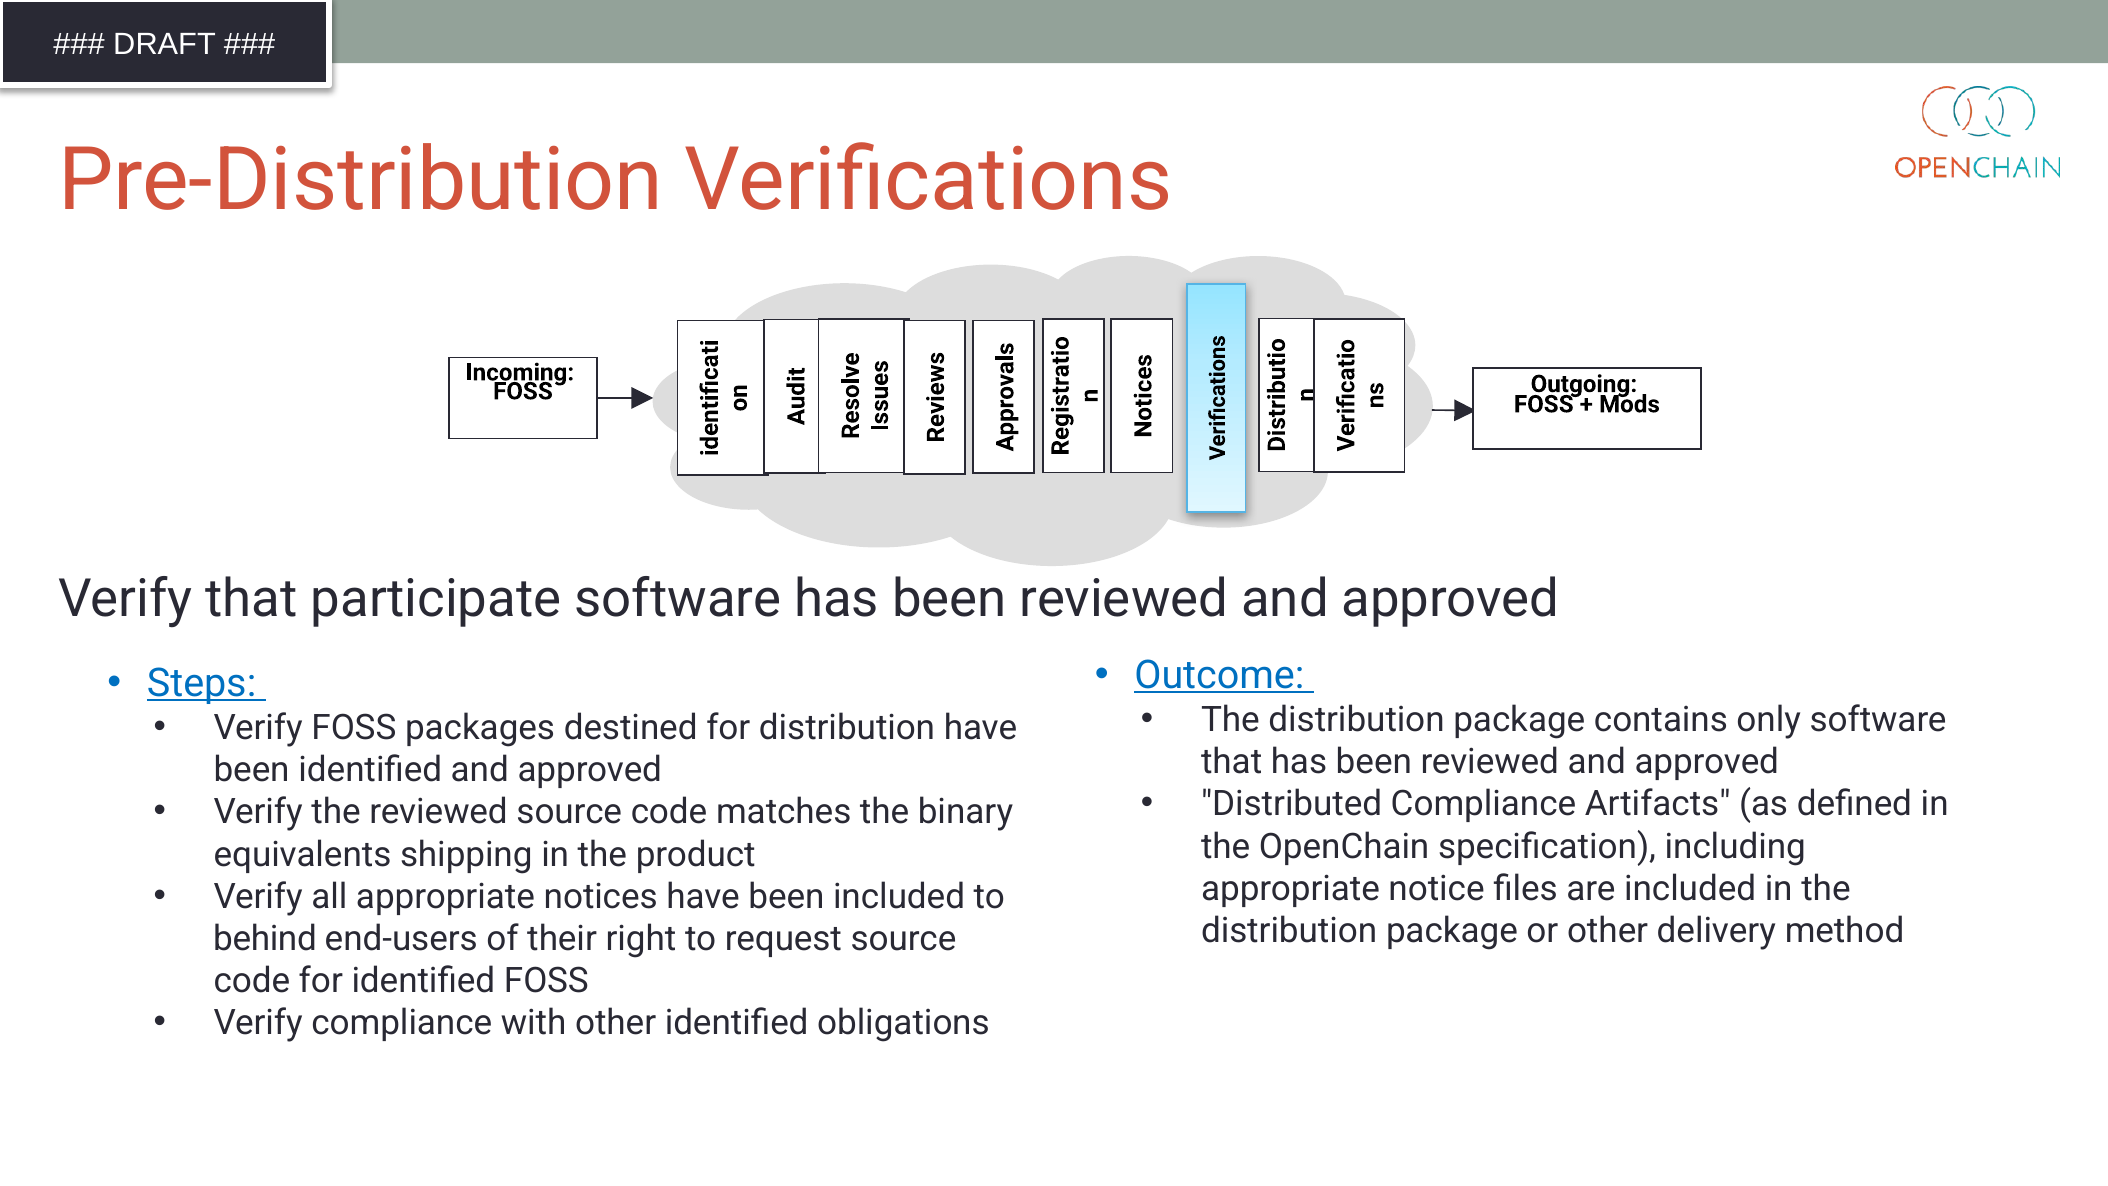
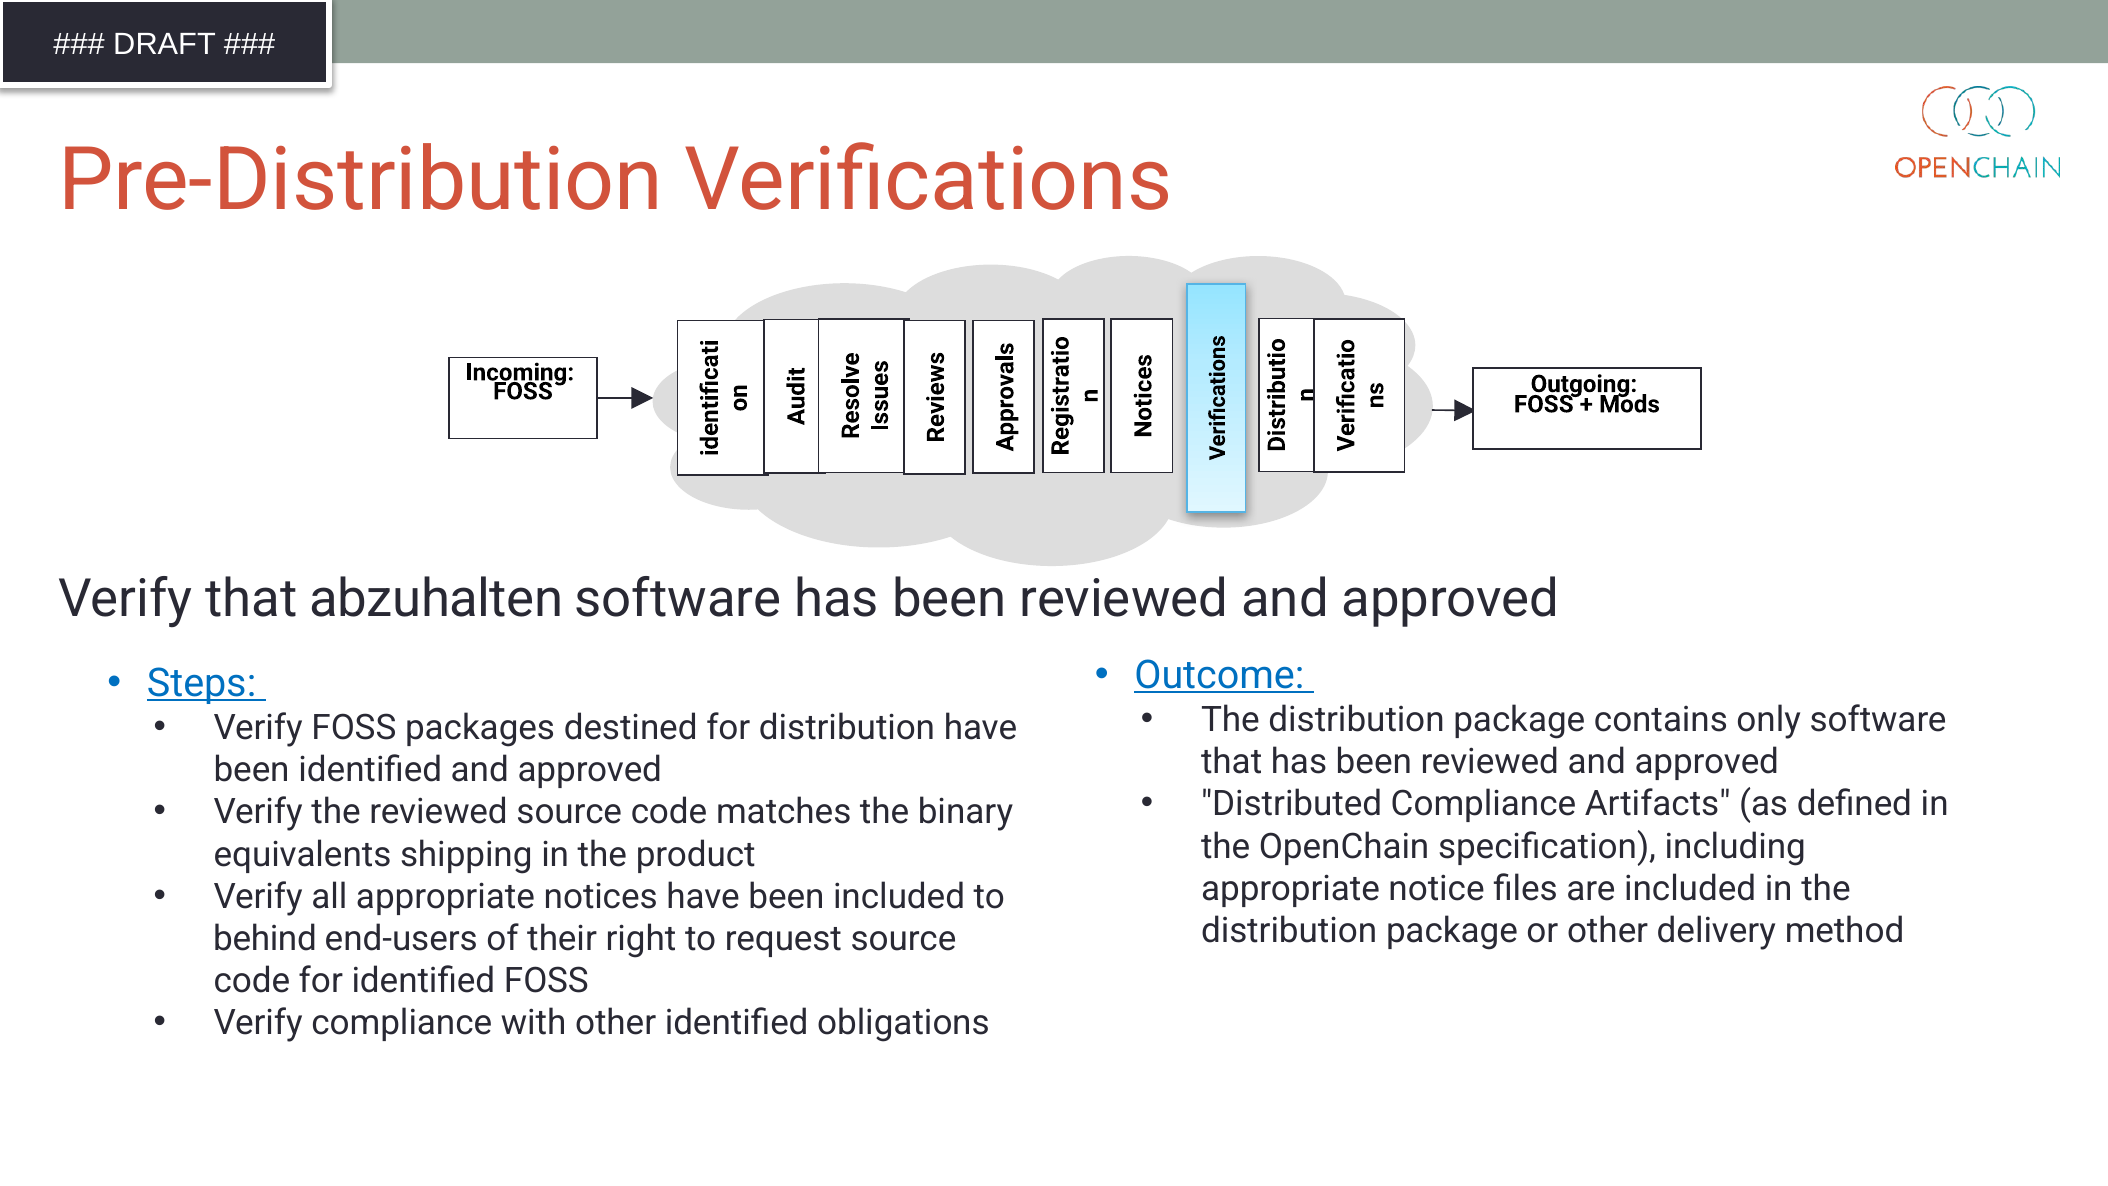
participate: participate -> abzuhalten
